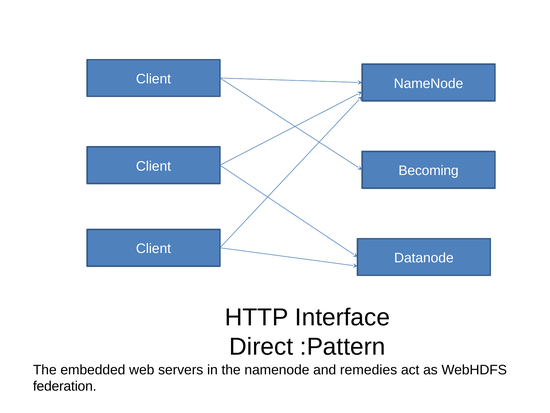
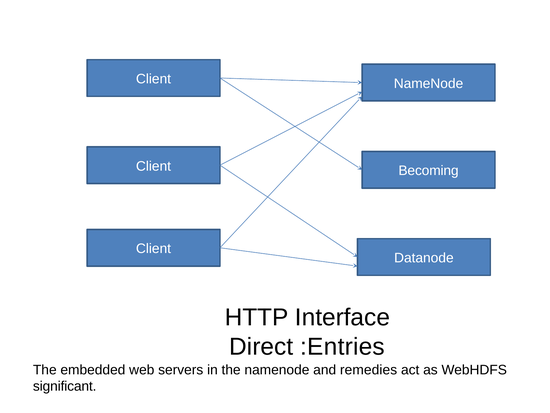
:Pattern: :Pattern -> :Entries
federation: federation -> significant
